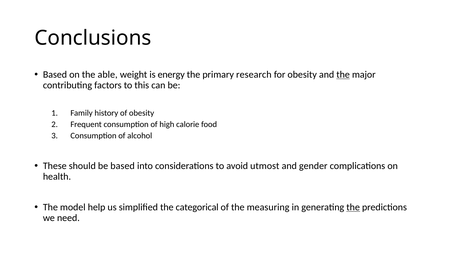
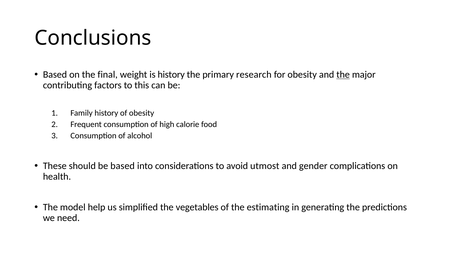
able: able -> final
is energy: energy -> history
categorical: categorical -> vegetables
measuring: measuring -> estimating
the at (353, 207) underline: present -> none
